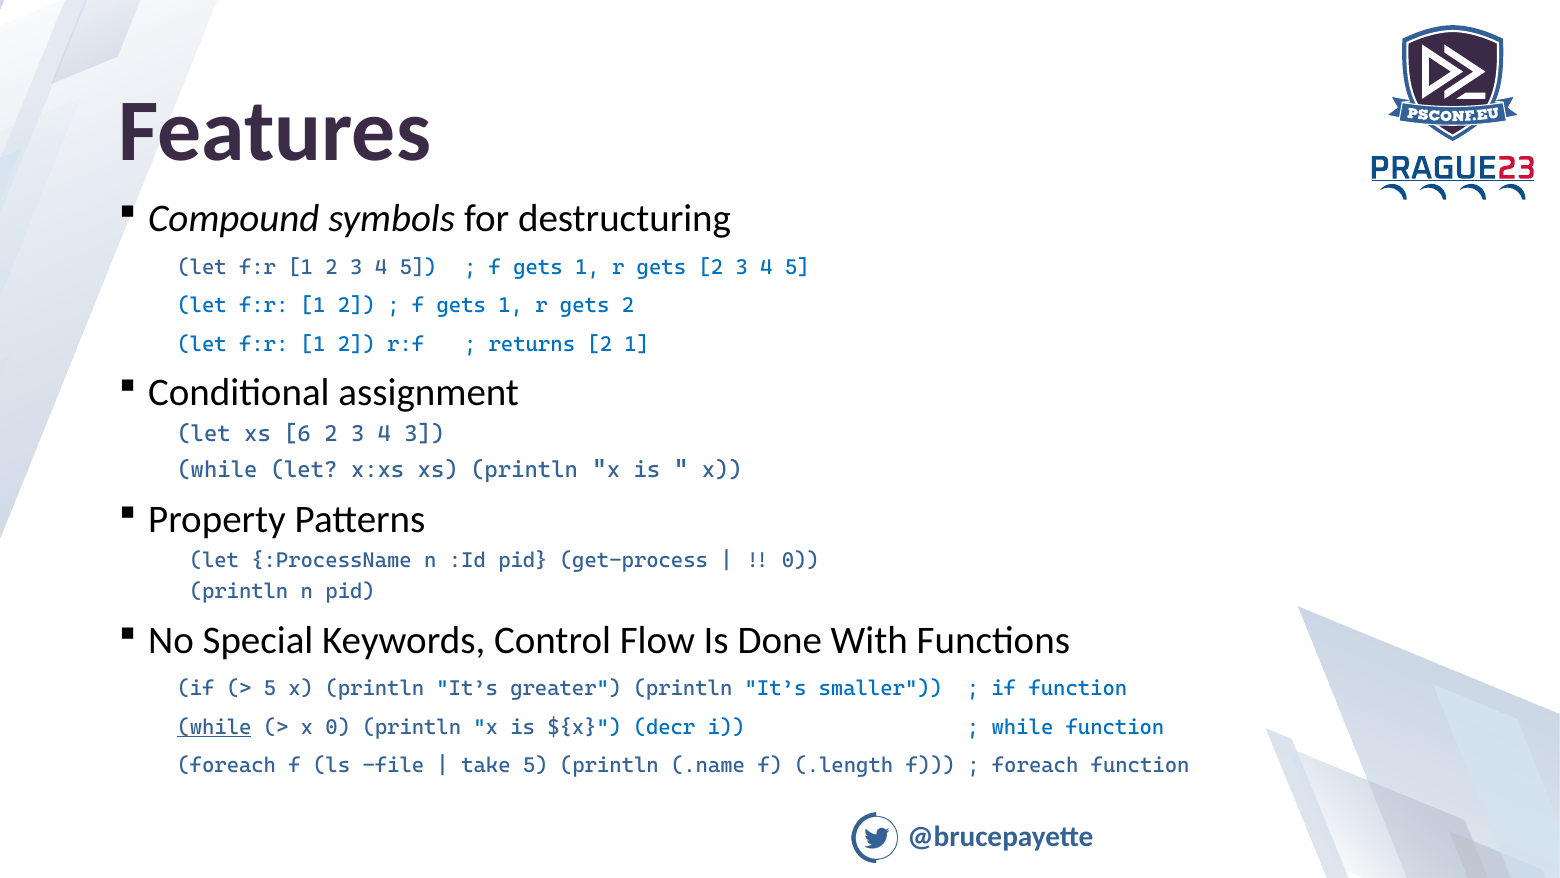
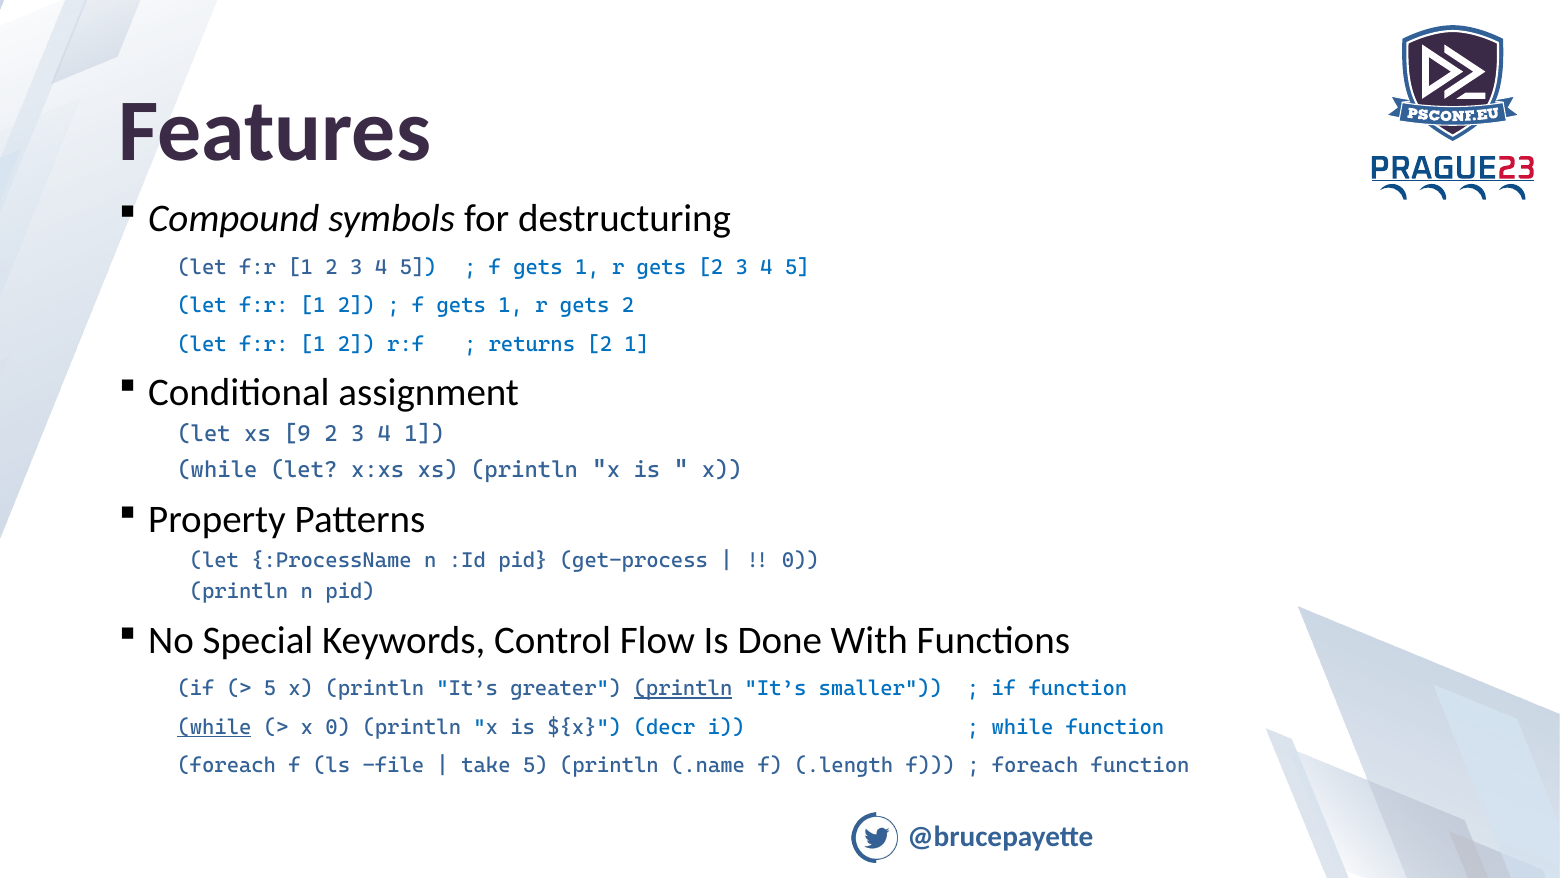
6: 6 -> 9
4 3: 3 -> 1
println at (683, 688) underline: none -> present
